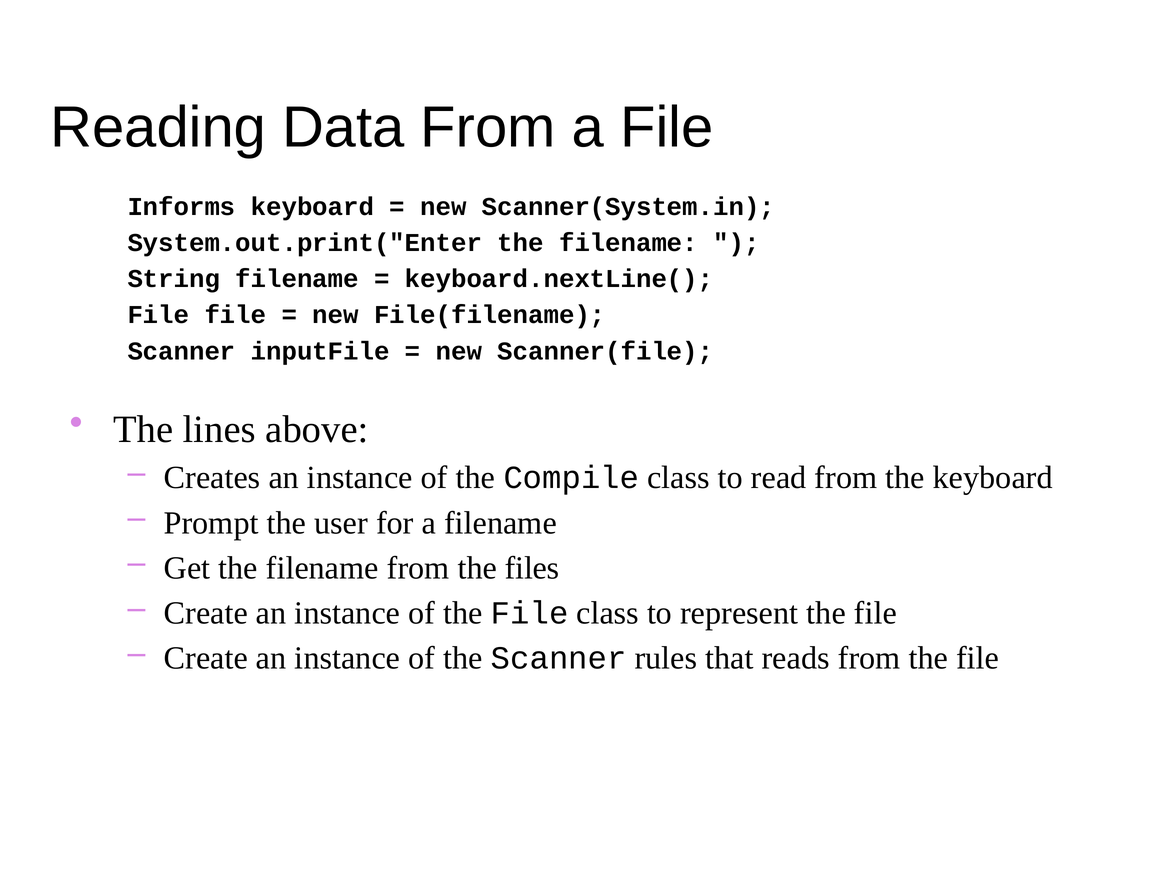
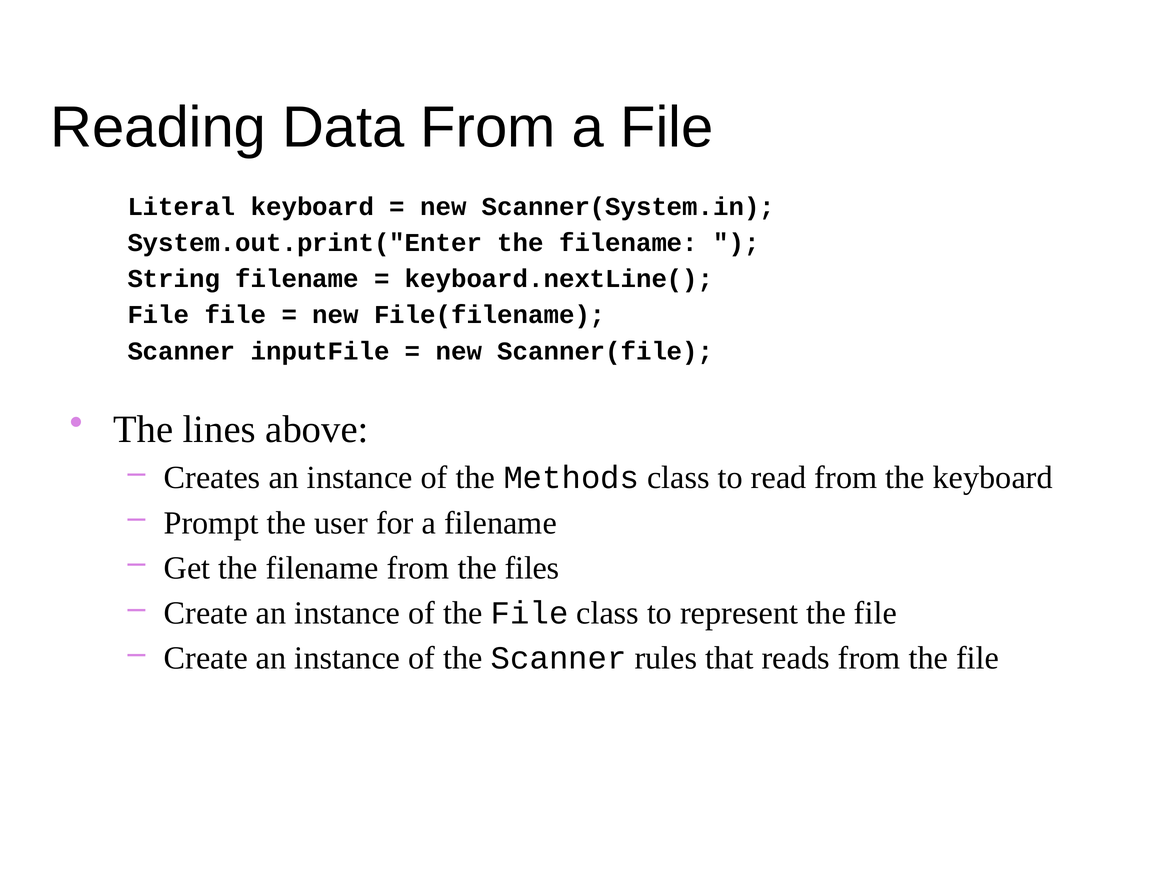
Informs: Informs -> Literal
Compile: Compile -> Methods
